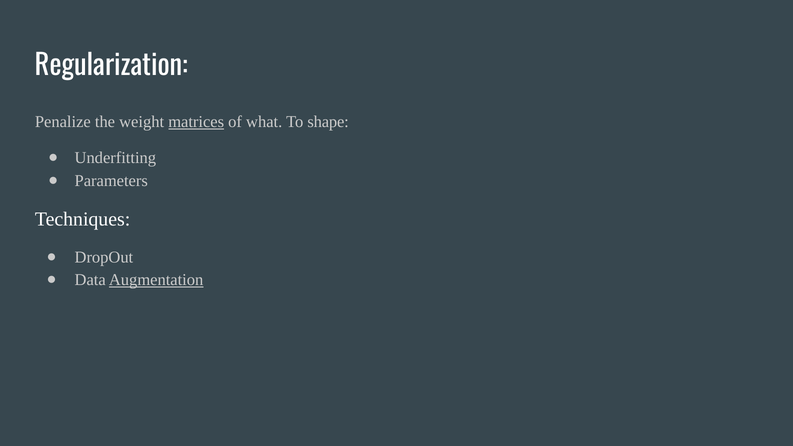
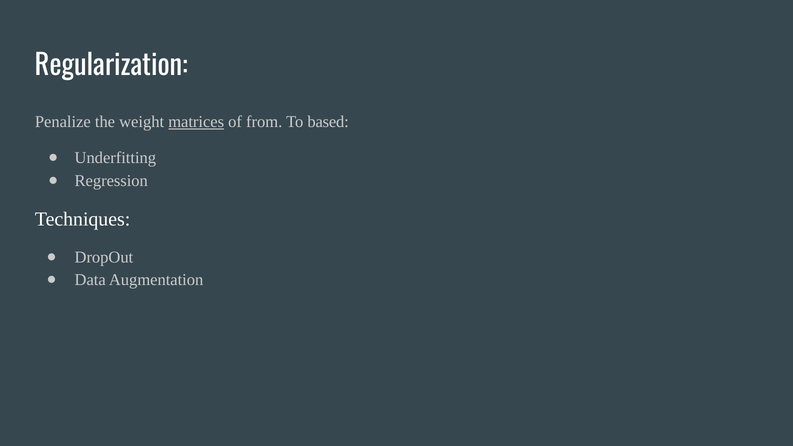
what: what -> from
shape: shape -> based
Parameters: Parameters -> Regression
Augmentation underline: present -> none
